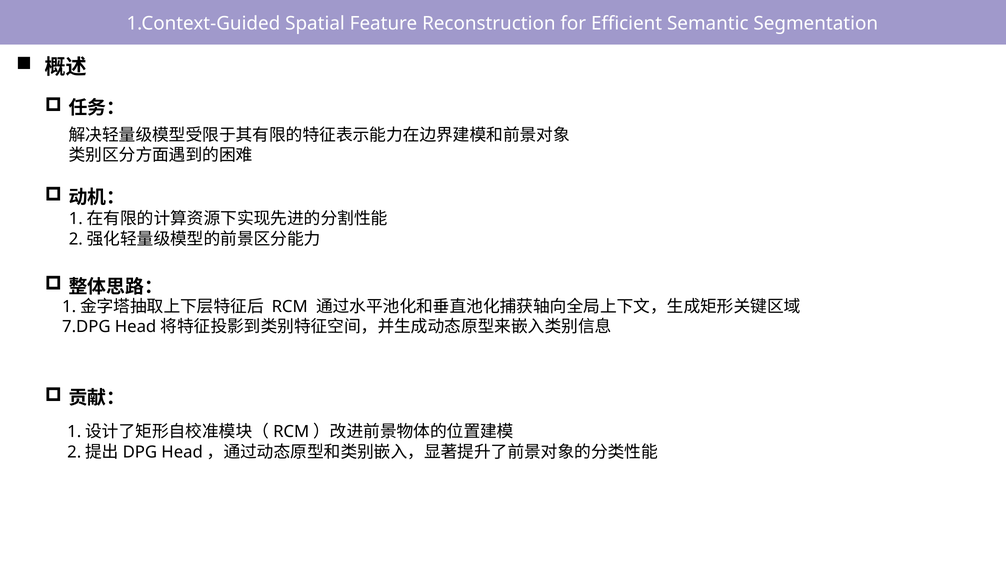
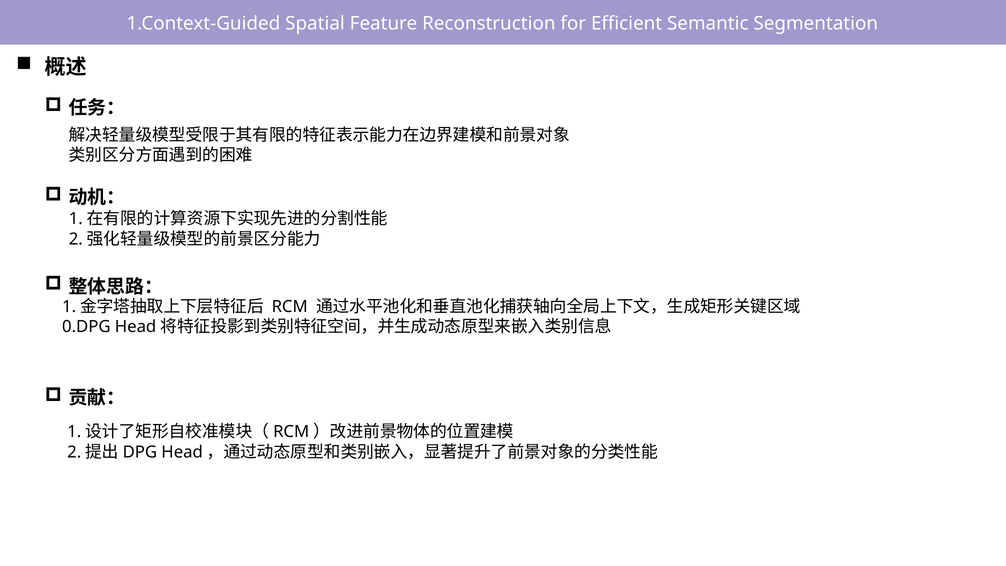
7.DPG: 7.DPG -> 0.DPG
